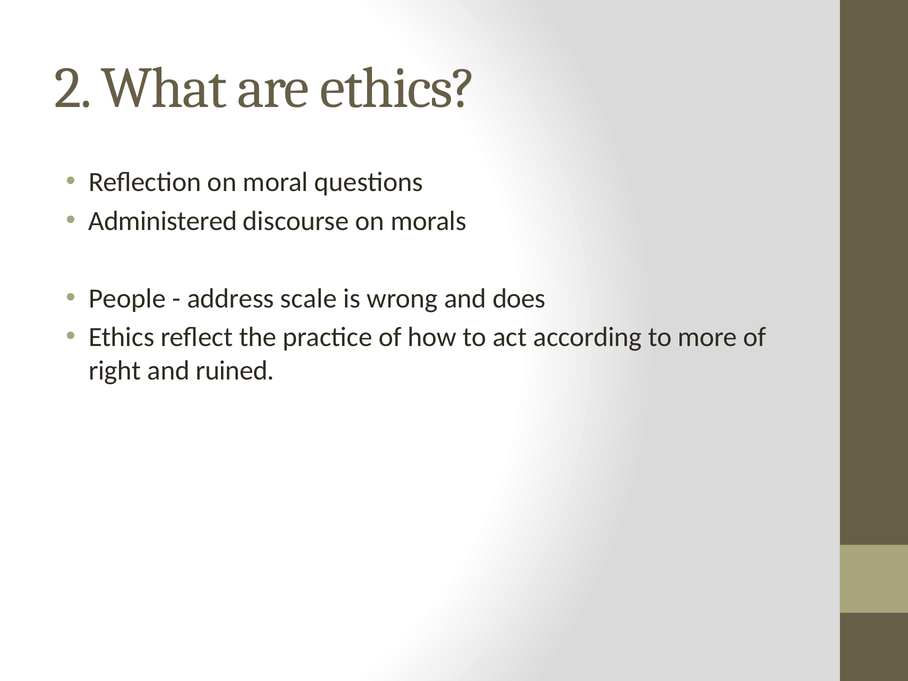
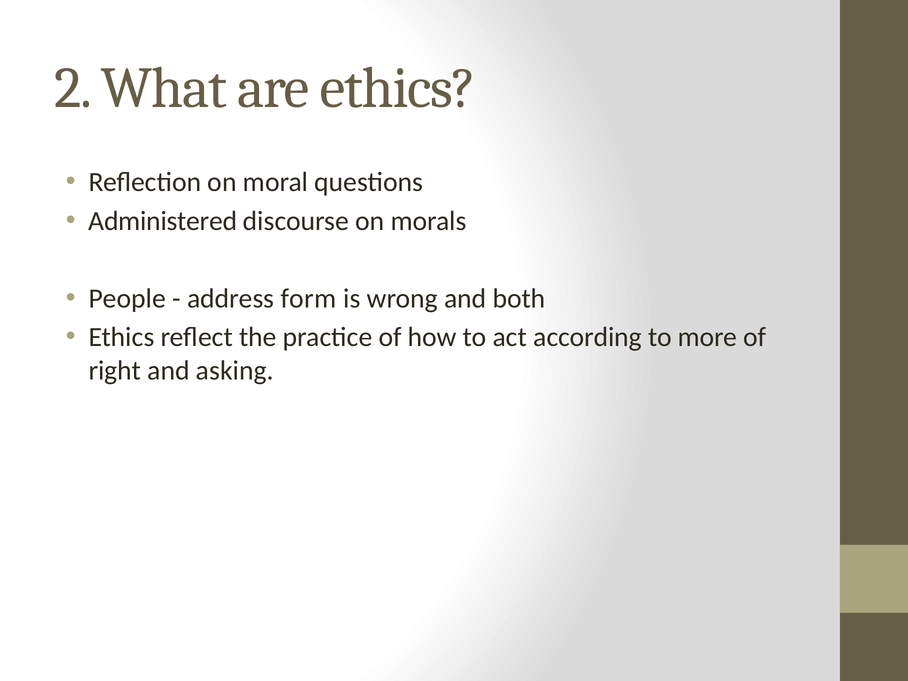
scale: scale -> form
does: does -> both
ruined: ruined -> asking
